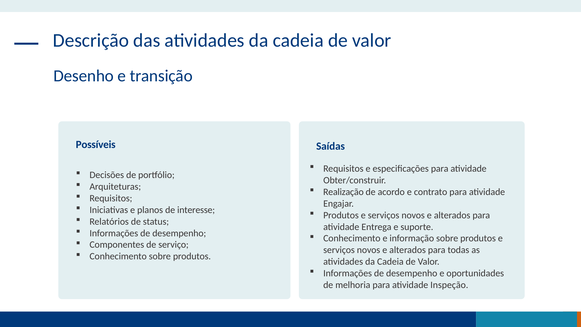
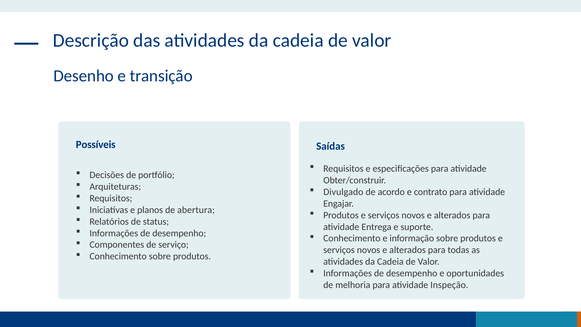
Realização: Realização -> Divulgado
interesse: interesse -> abertura
